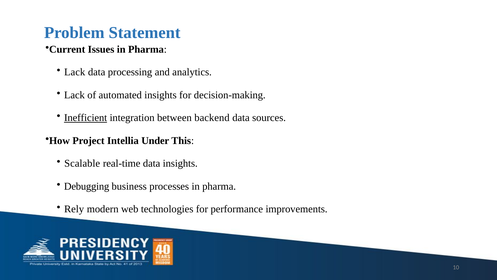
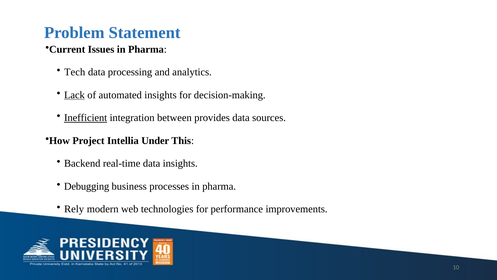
Lack at (75, 72): Lack -> Tech
Lack at (74, 95) underline: none -> present
backend: backend -> provides
Scalable: Scalable -> Backend
